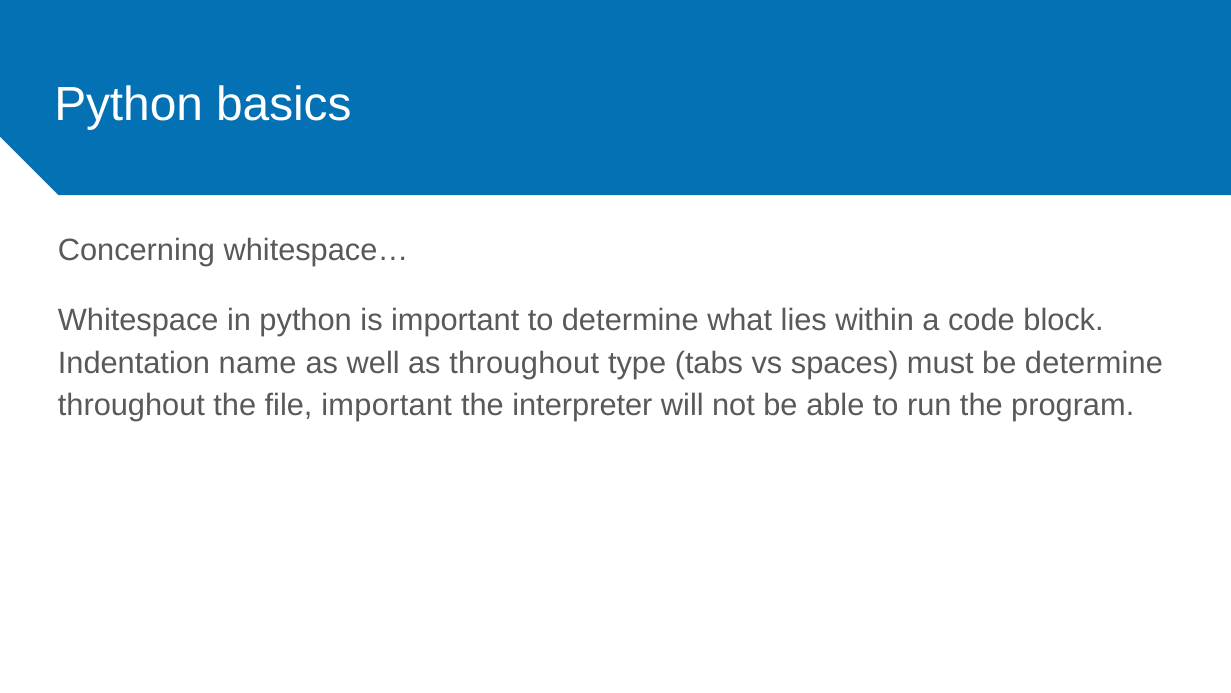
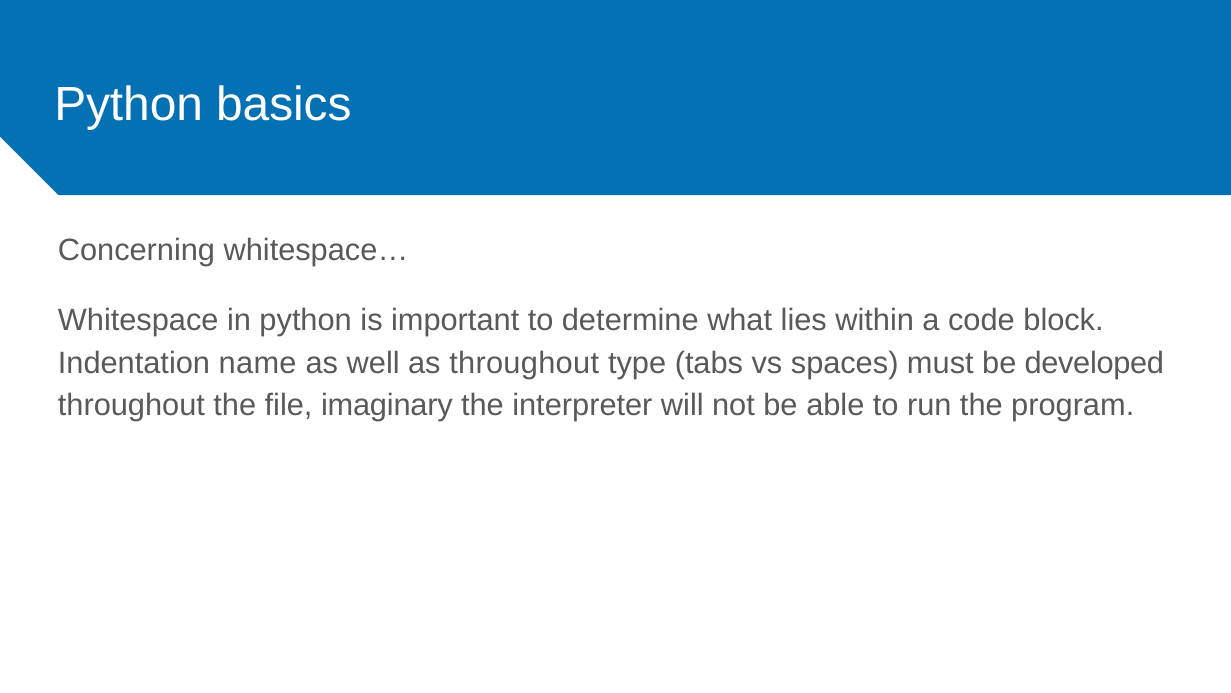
be determine: determine -> developed
file important: important -> imaginary
